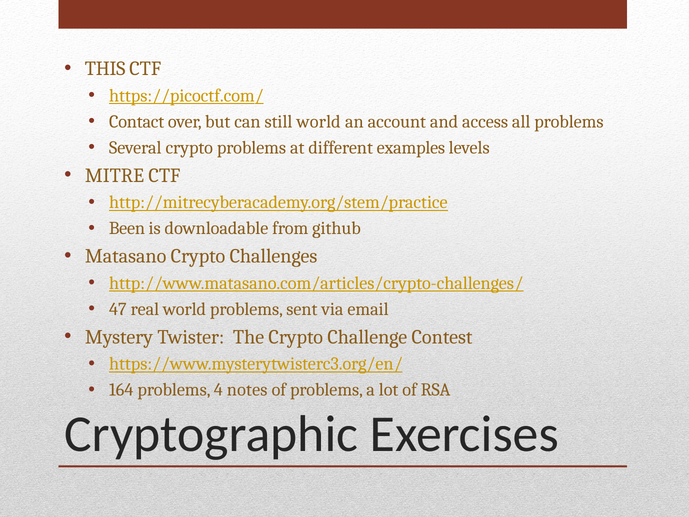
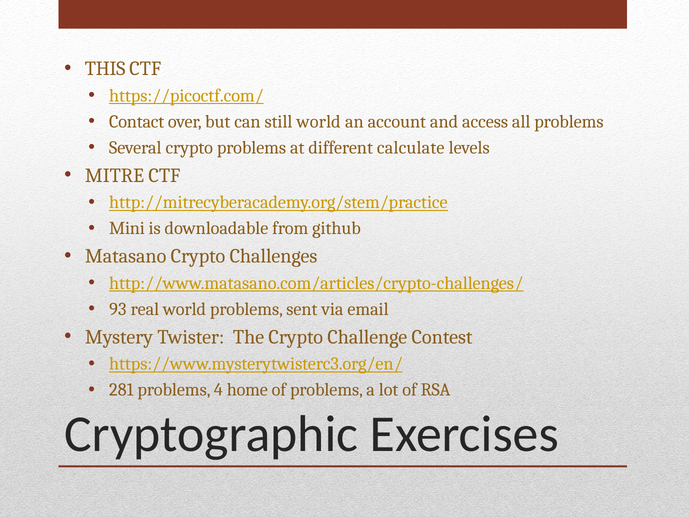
examples: examples -> calculate
Been: Been -> Mini
47: 47 -> 93
164: 164 -> 281
notes: notes -> home
